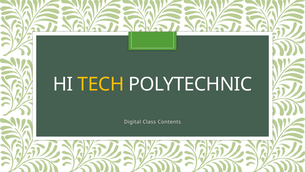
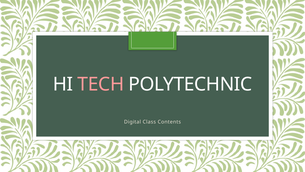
TECH colour: yellow -> pink
